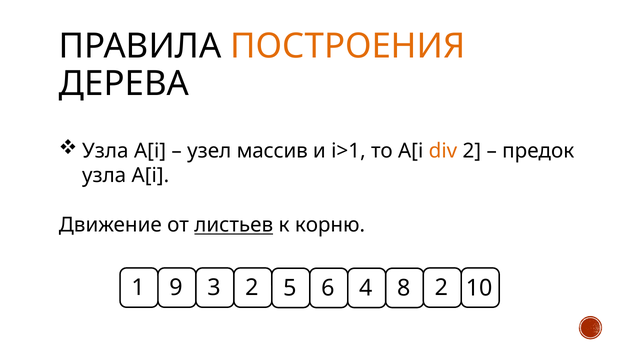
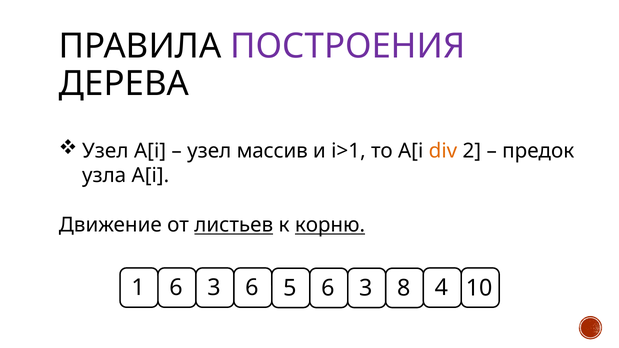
ПОСТРОЕНИЯ colour: orange -> purple
Узла at (105, 151): Узла -> Узел
корню underline: none -> present
1 9: 9 -> 6
3 2: 2 -> 6
5 6 4: 4 -> 3
8 2: 2 -> 4
